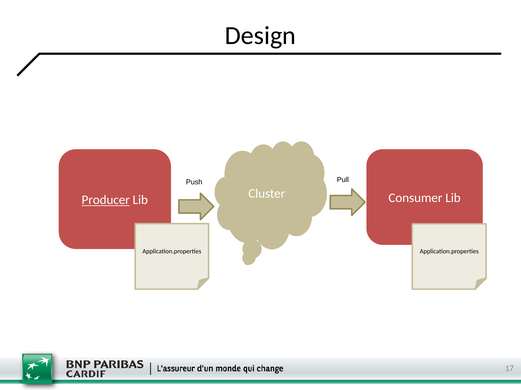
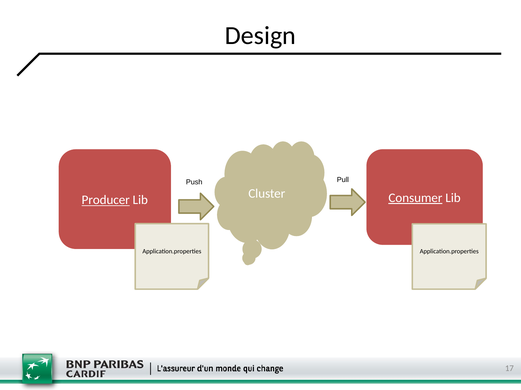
Consumer underline: none -> present
